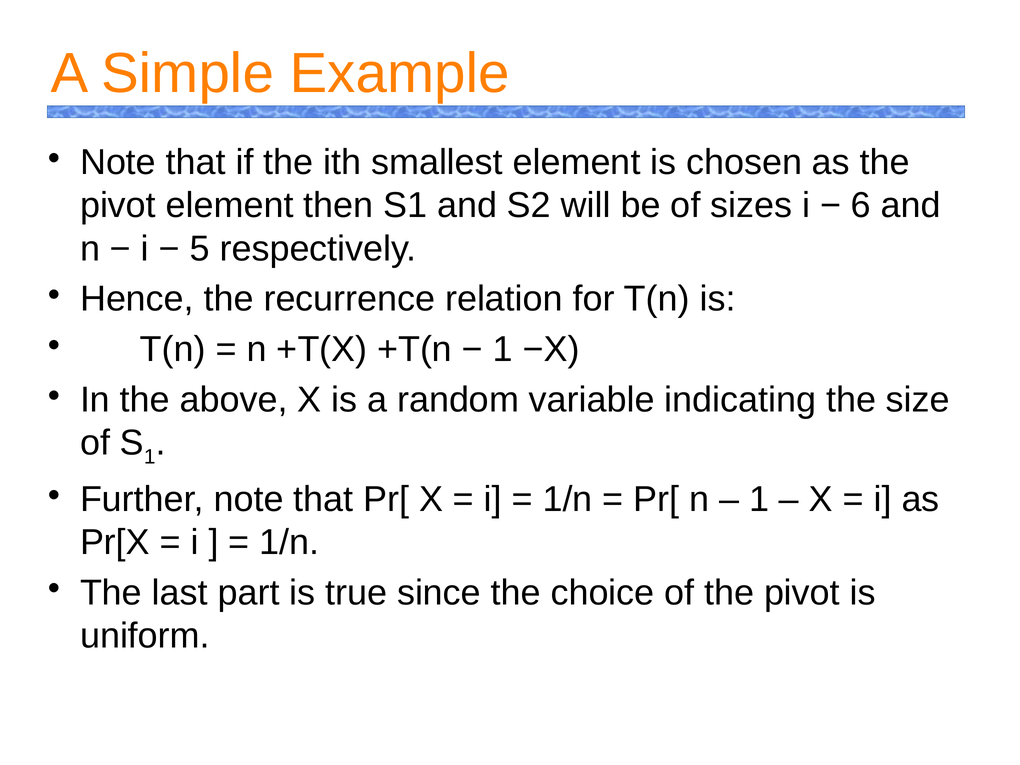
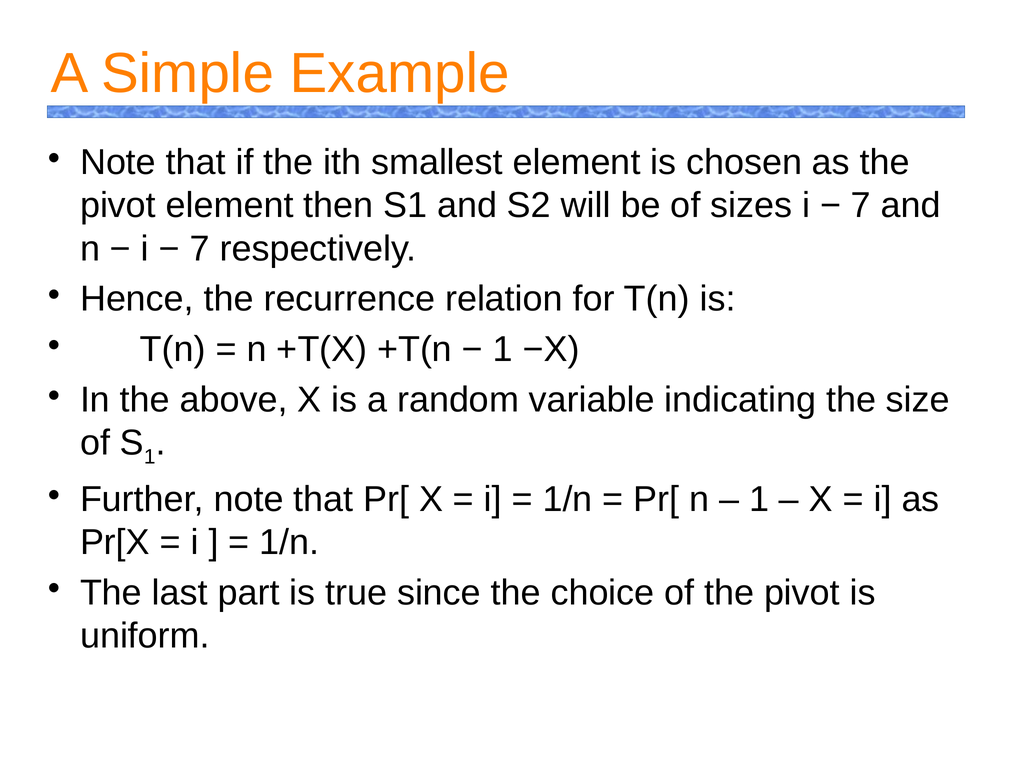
6 at (861, 206): 6 -> 7
5 at (200, 249): 5 -> 7
